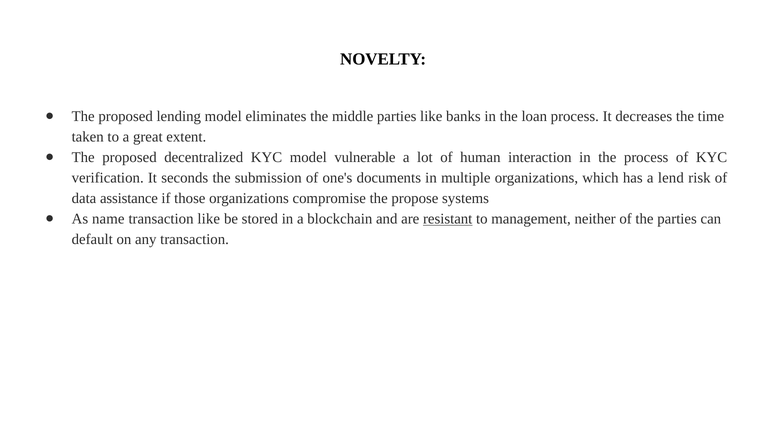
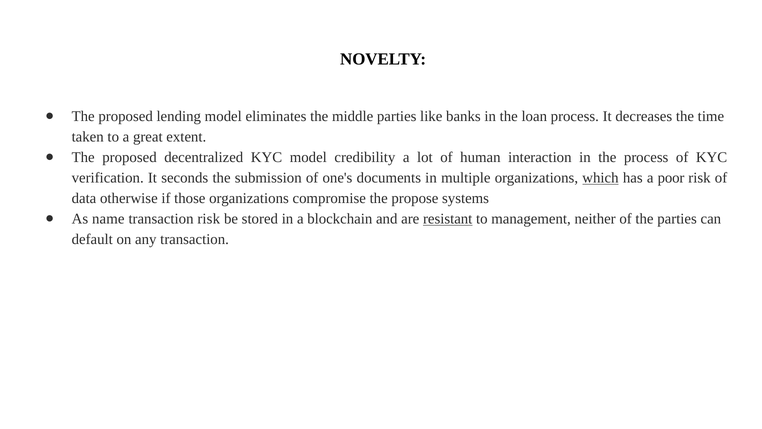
vulnerable: vulnerable -> credibility
which underline: none -> present
lend: lend -> poor
assistance: assistance -> otherwise
transaction like: like -> risk
